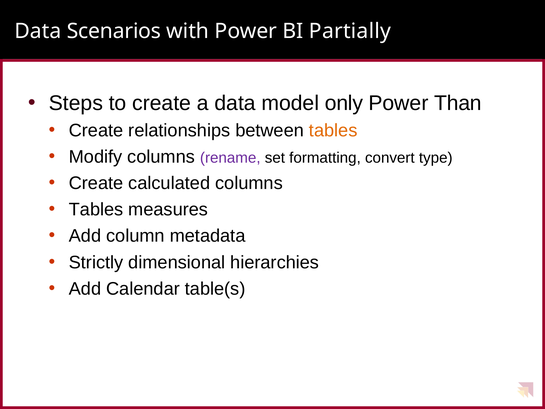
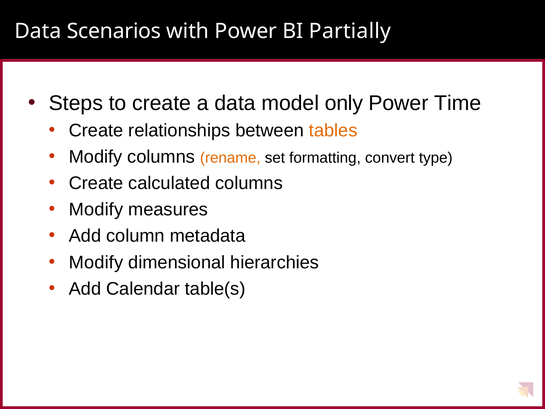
Than: Than -> Time
rename colour: purple -> orange
Tables at (96, 209): Tables -> Modify
Strictly at (96, 262): Strictly -> Modify
